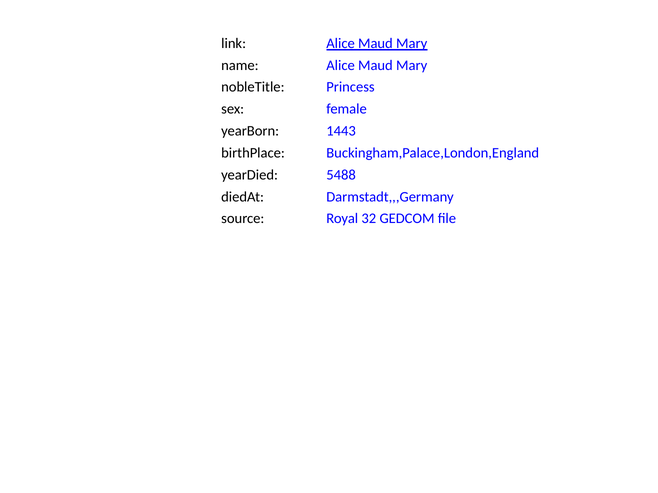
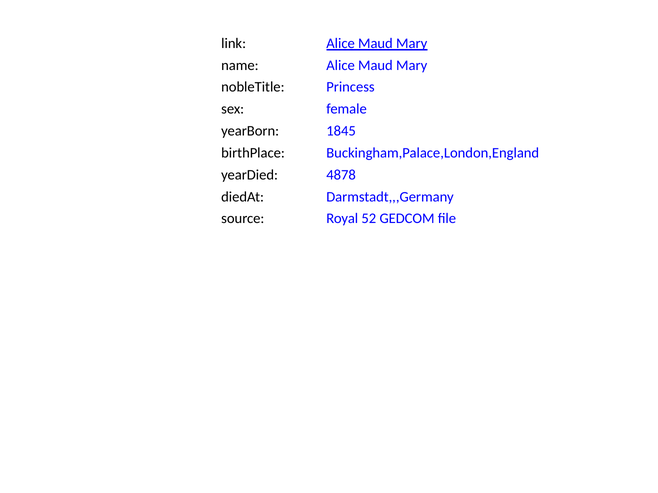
1443: 1443 -> 1845
5488: 5488 -> 4878
32: 32 -> 52
